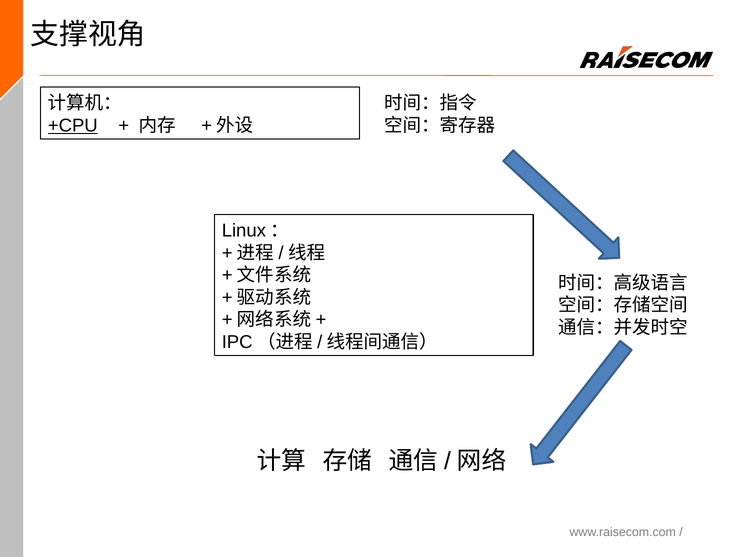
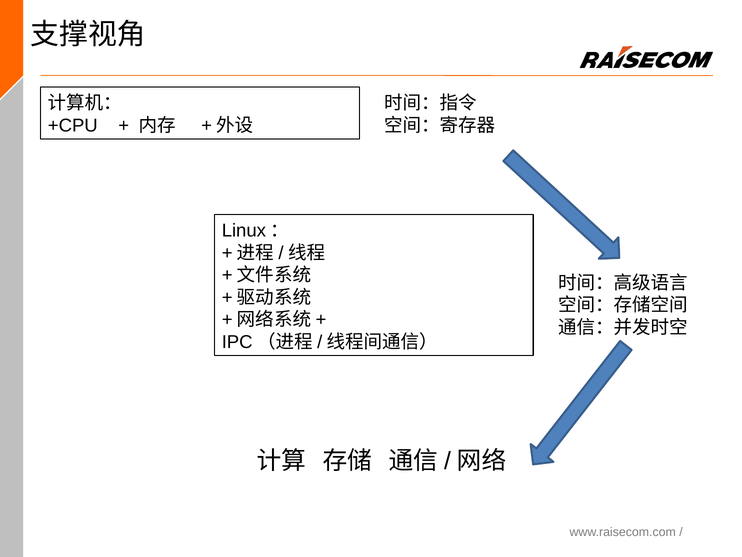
+CPU underline: present -> none
